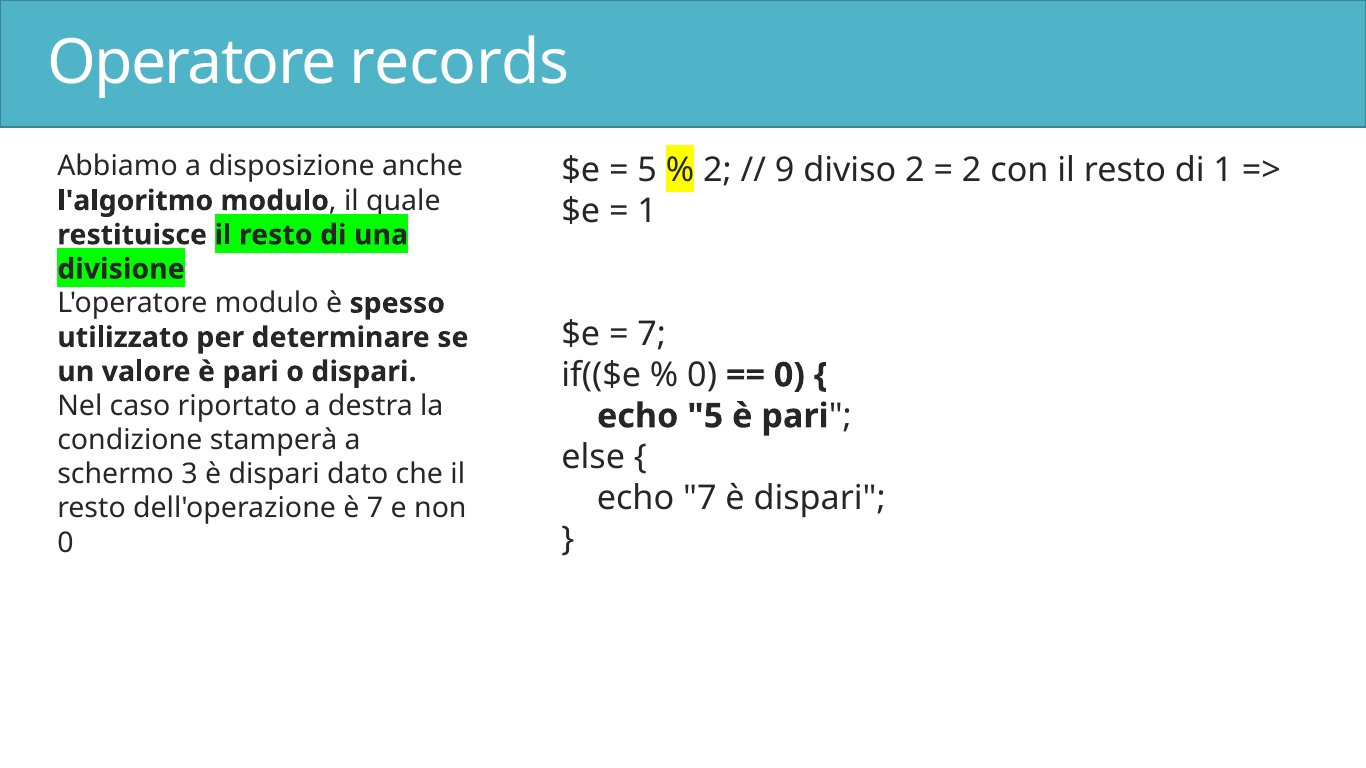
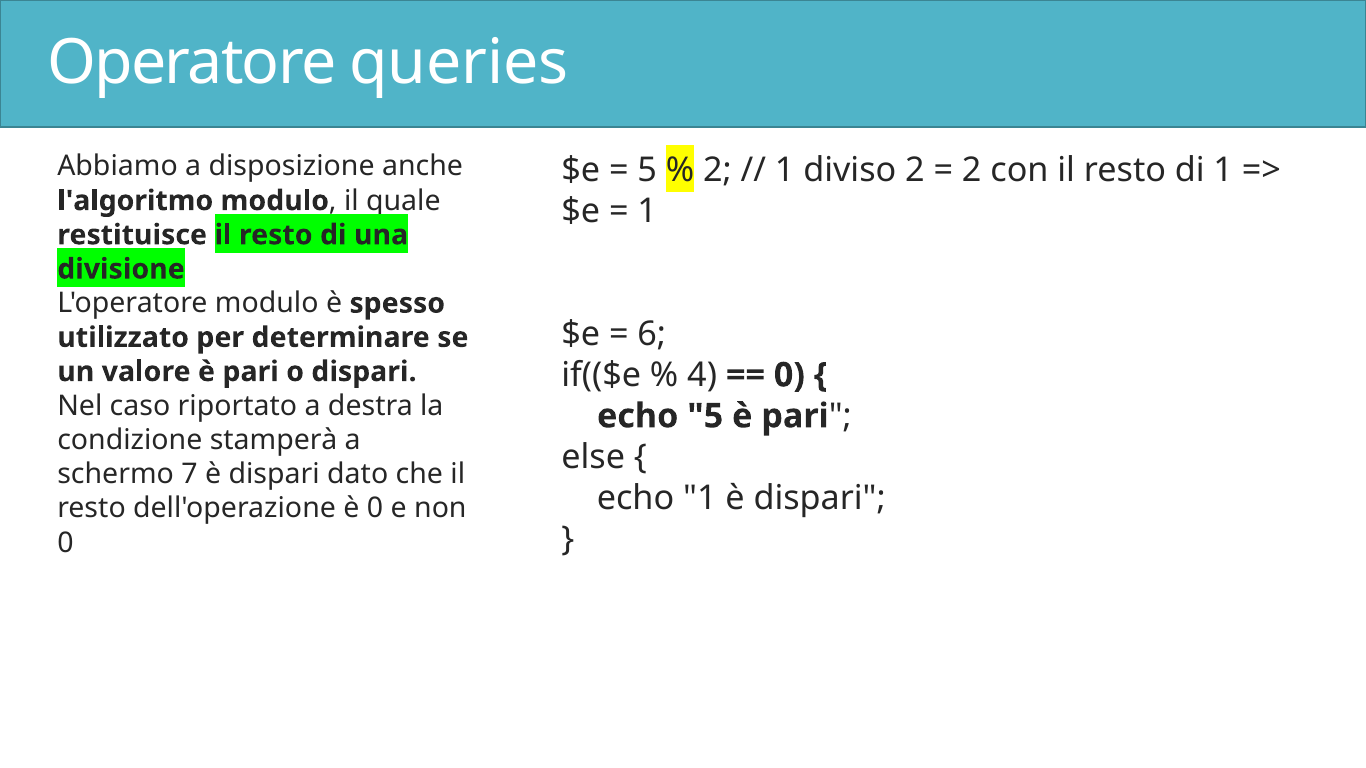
records: records -> queries
9 at (785, 170): 9 -> 1
7 at (652, 334): 7 -> 6
0 at (702, 375): 0 -> 4
3: 3 -> 7
echo 7: 7 -> 1
è 7: 7 -> 0
